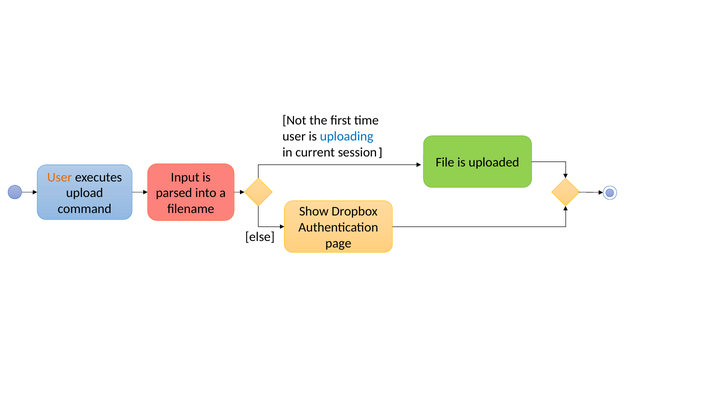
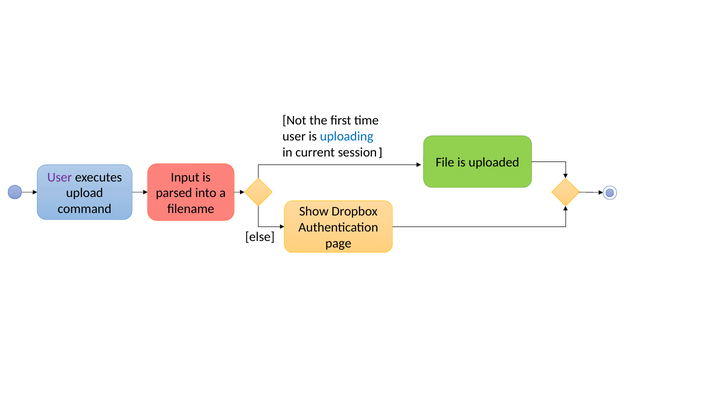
User at (60, 178) colour: orange -> purple
